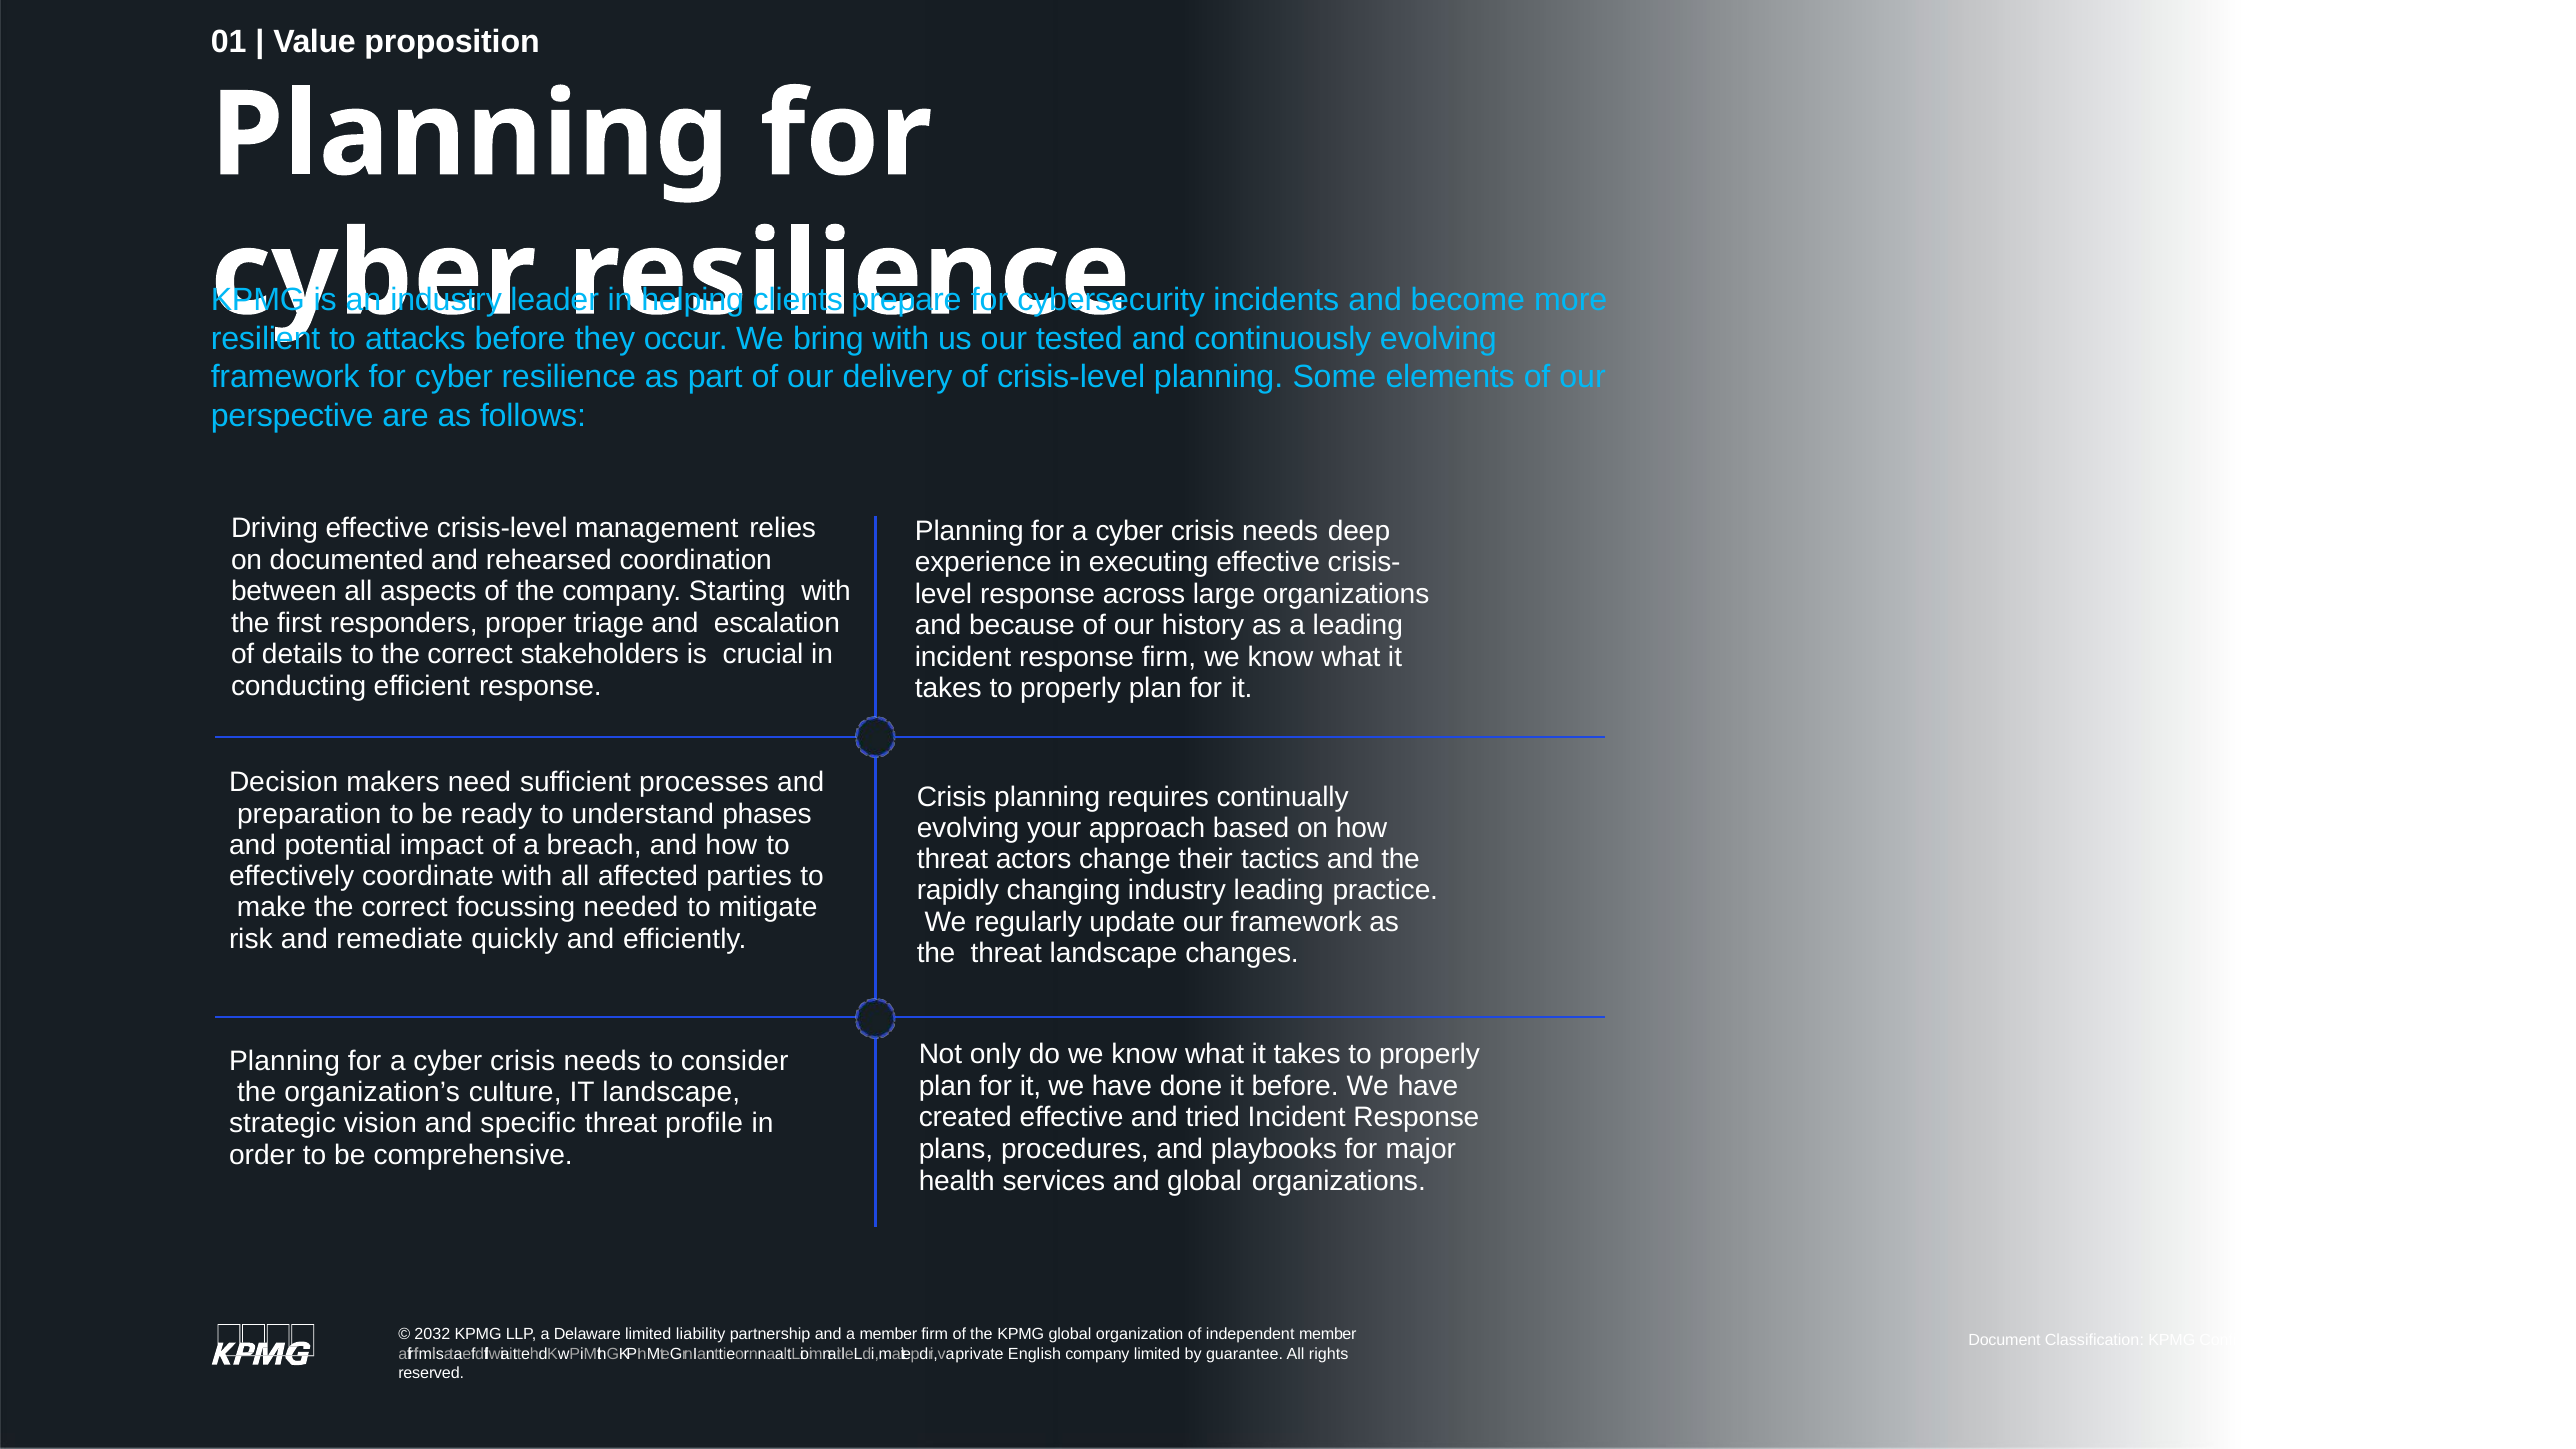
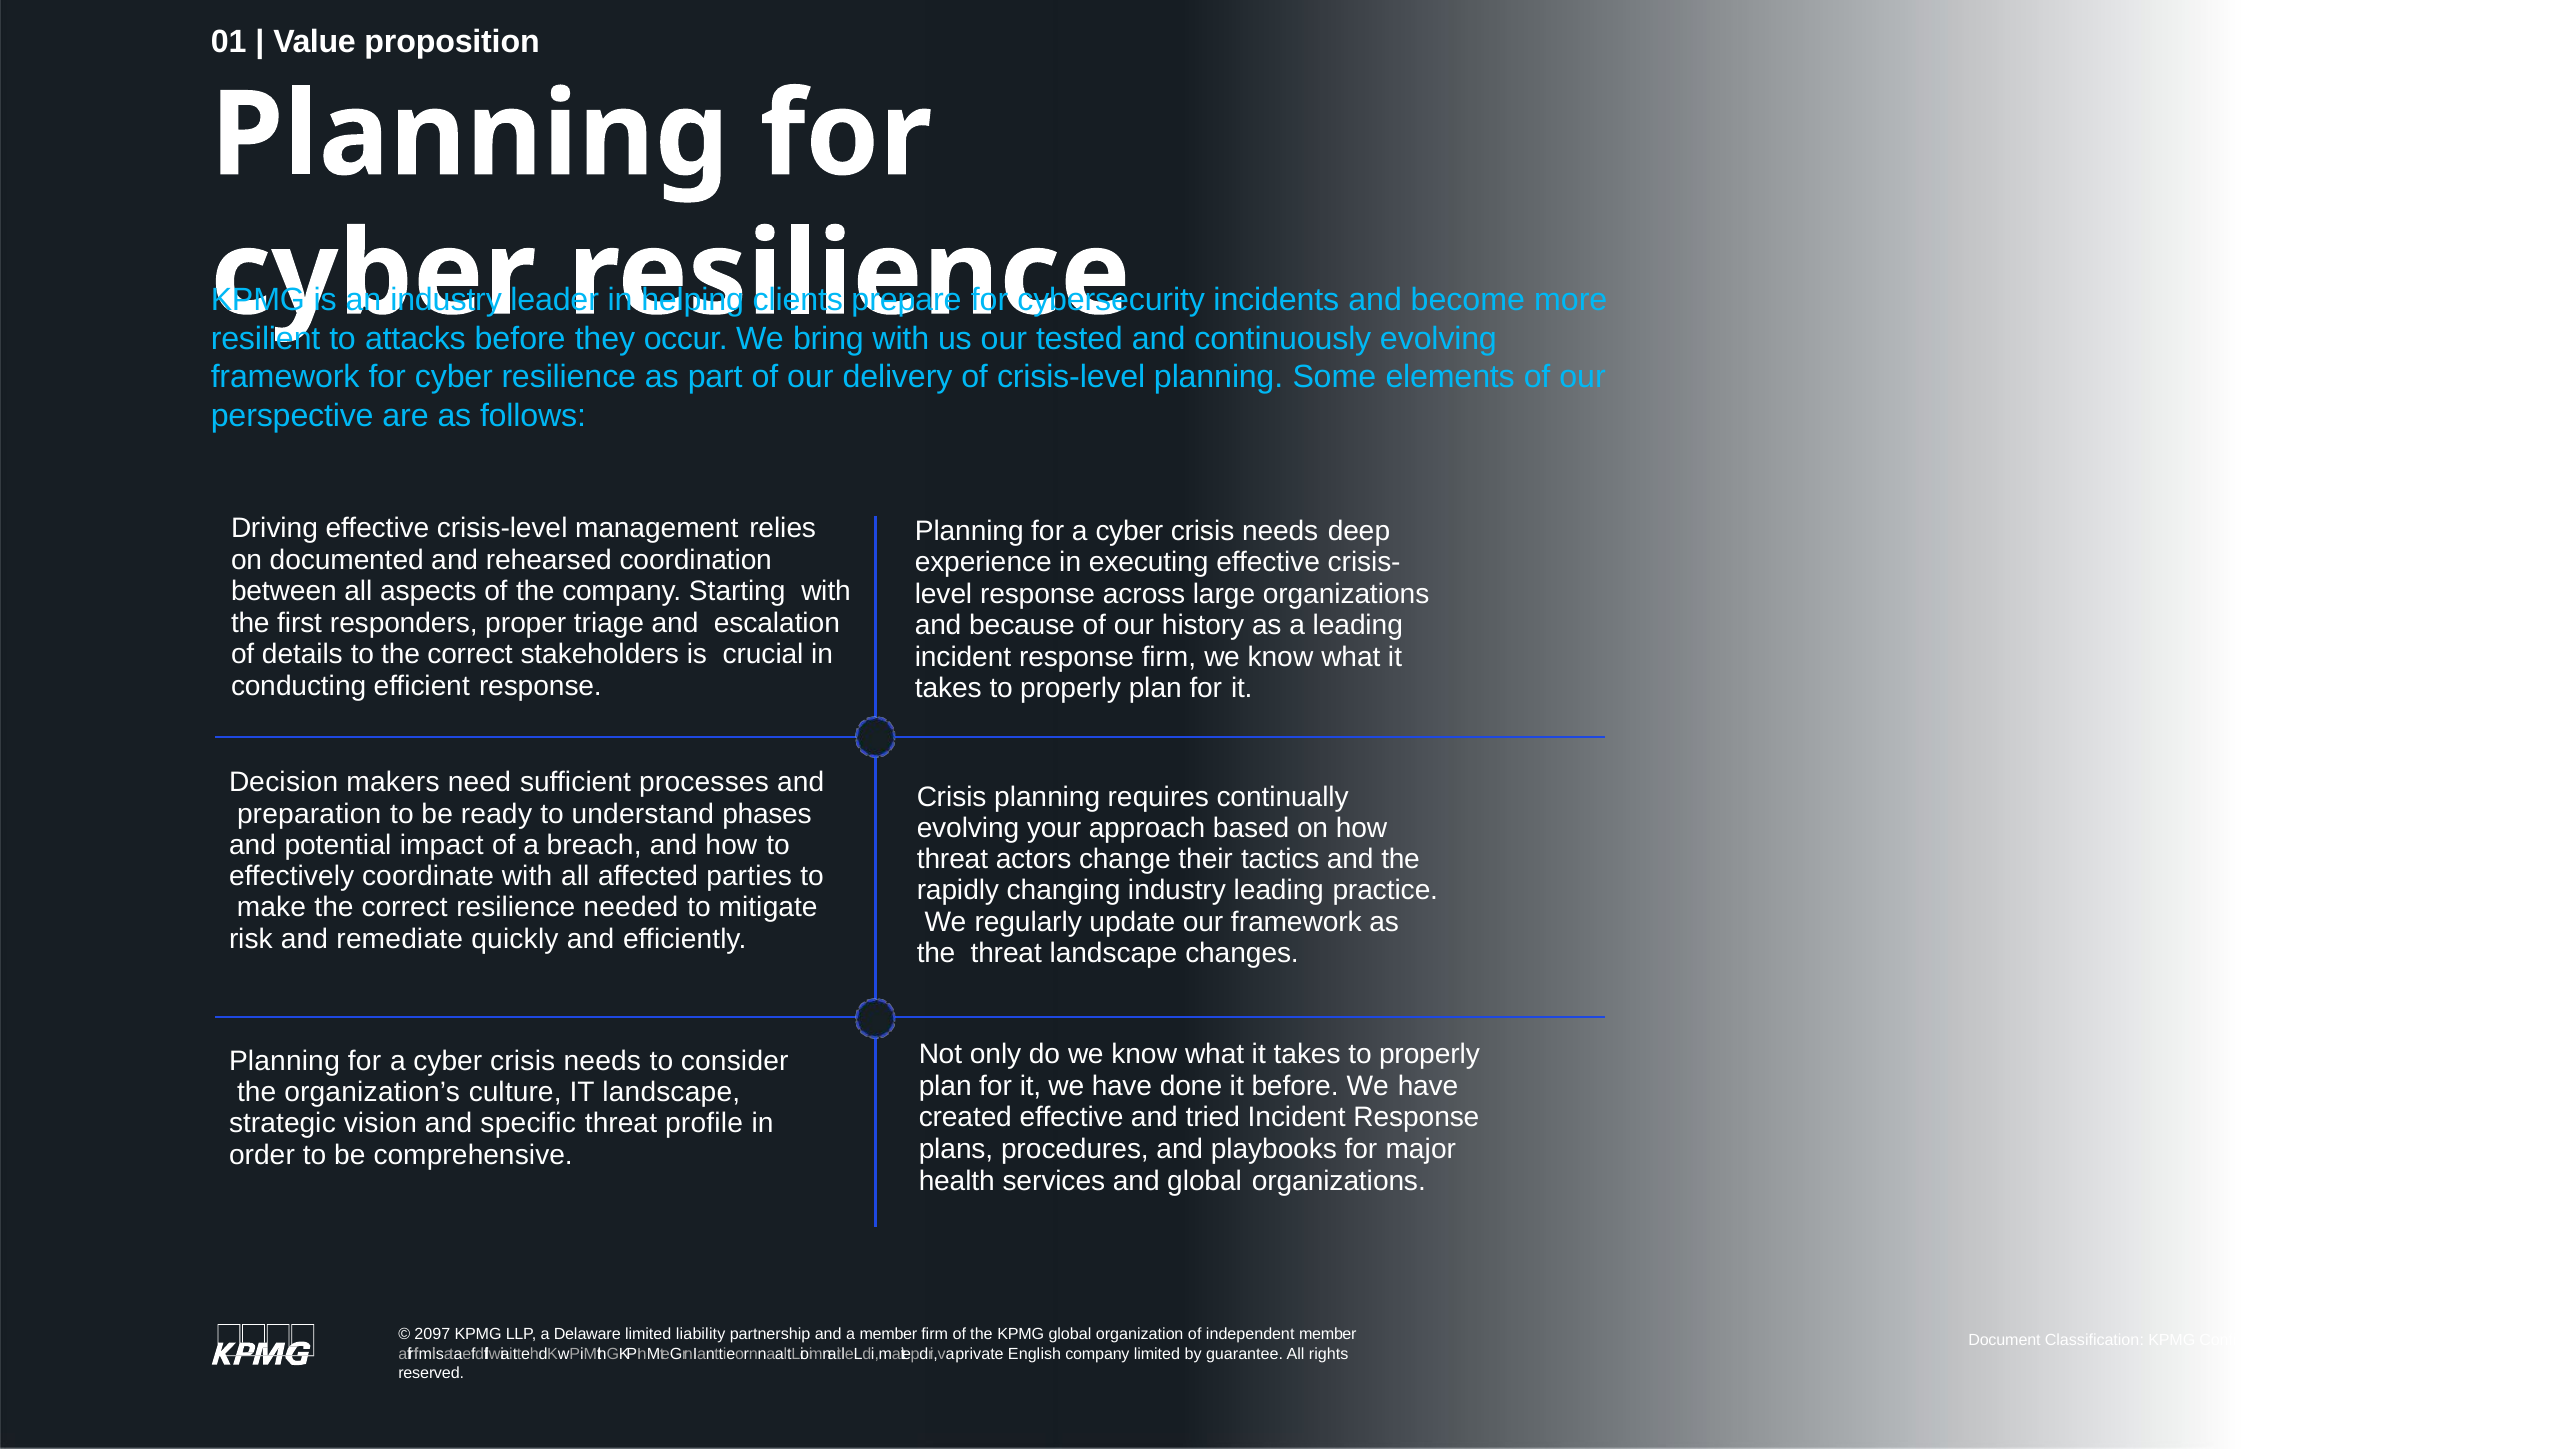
correct focussing: focussing -> resilience
2032: 2032 -> 2097
